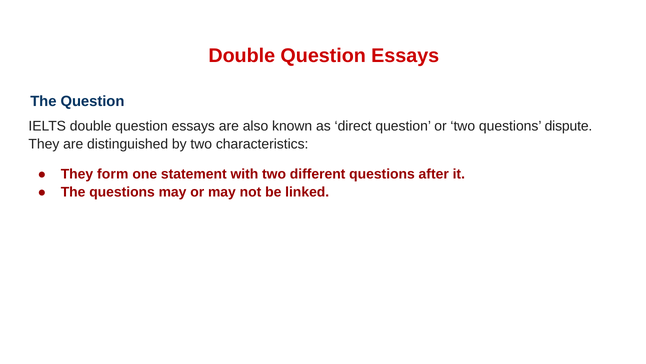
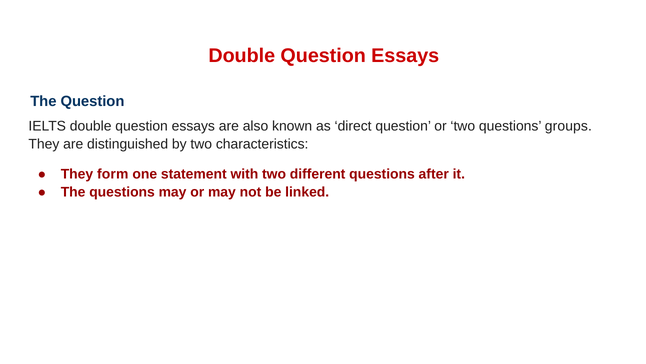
dispute: dispute -> groups
